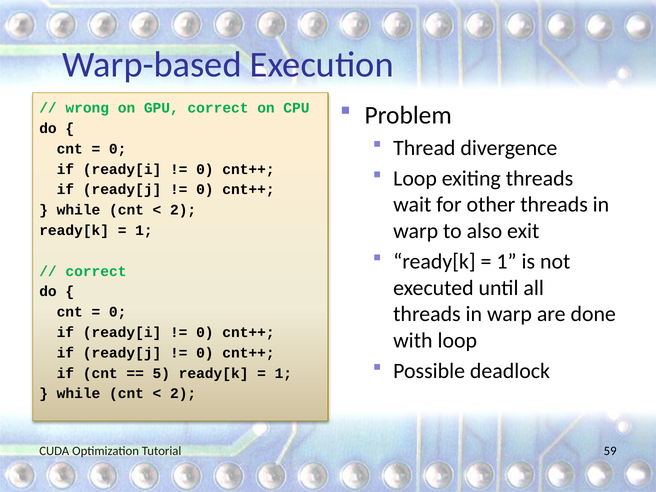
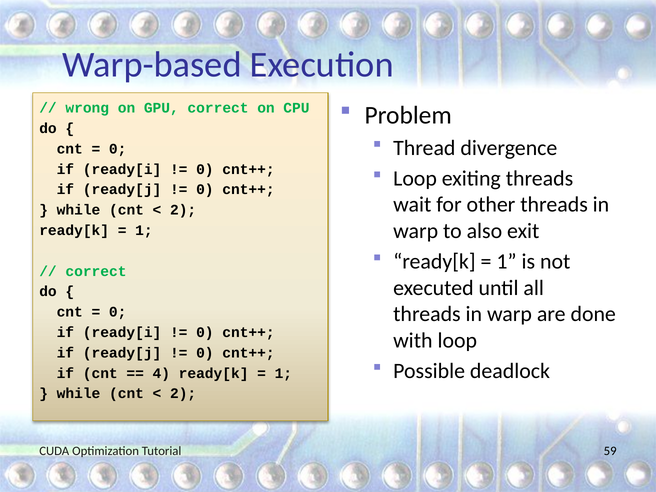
5: 5 -> 4
